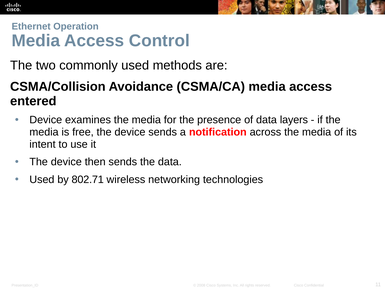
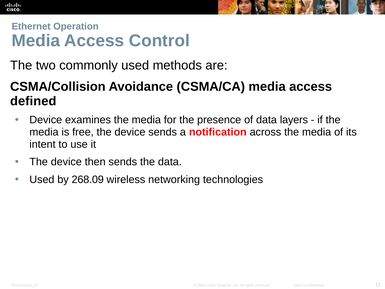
entered: entered -> defined
802.71: 802.71 -> 268.09
